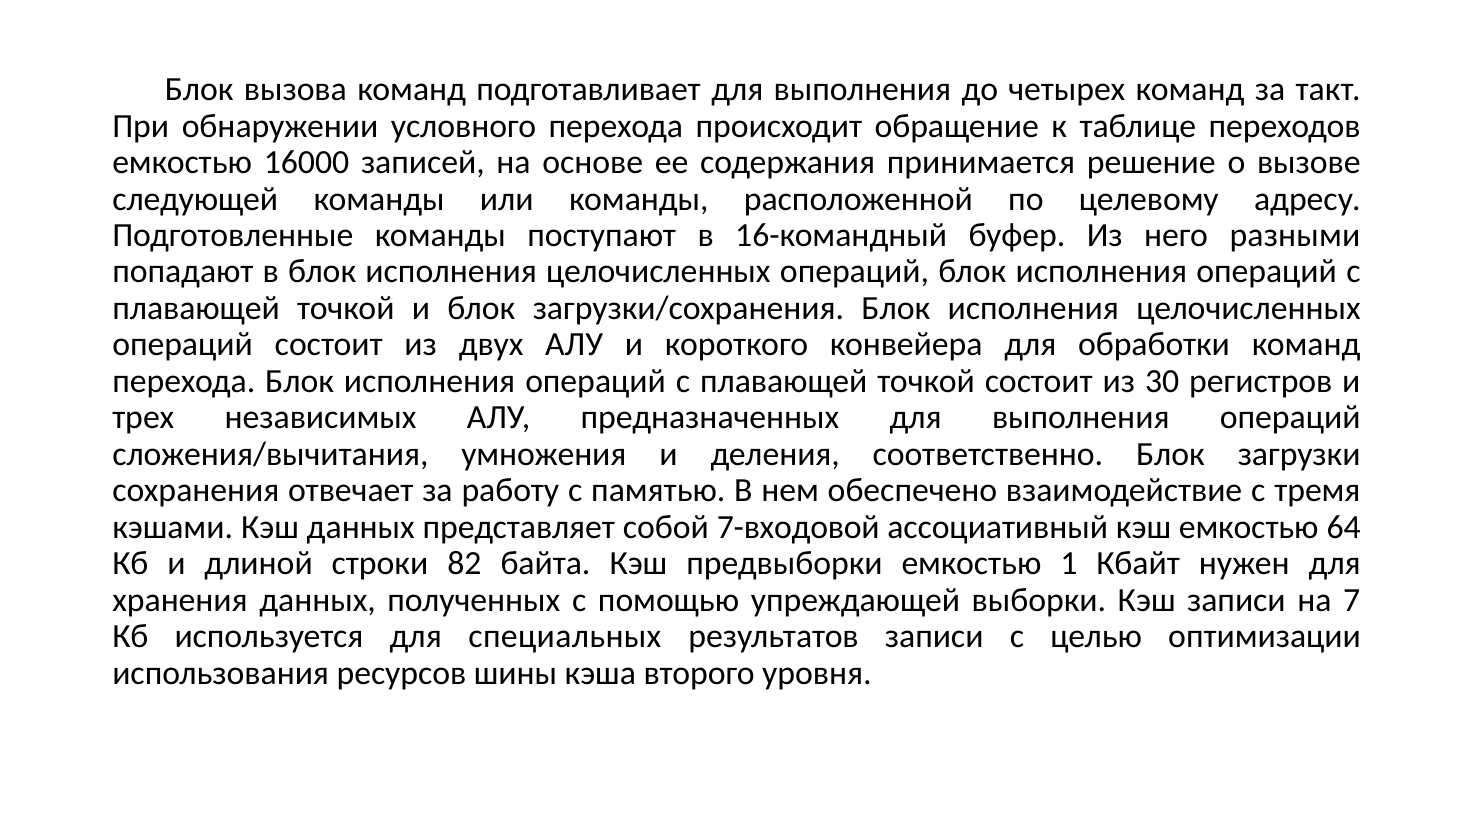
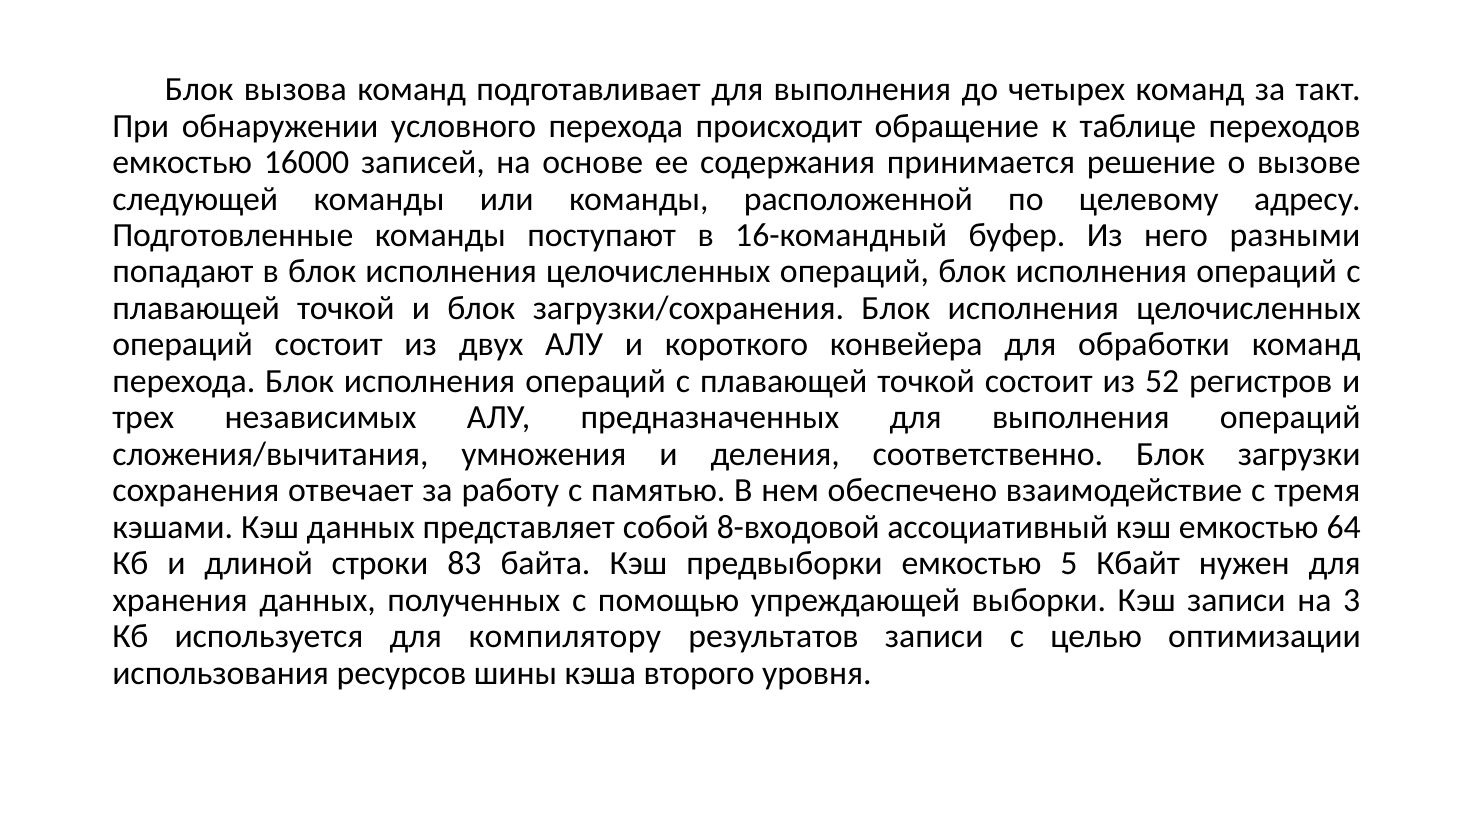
30: 30 -> 52
7-входовой: 7-входовой -> 8-входовой
82: 82 -> 83
1: 1 -> 5
7: 7 -> 3
специальных: специальных -> компилятору
